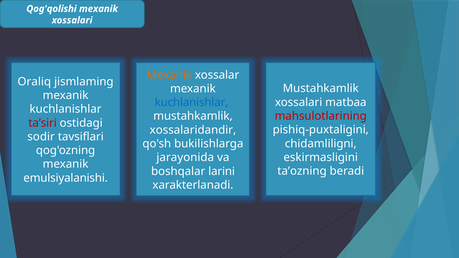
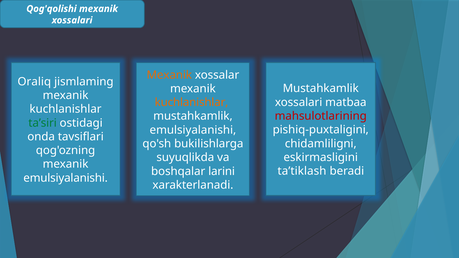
kuchlanishlar at (191, 103) colour: blue -> orange
ta’siri colour: red -> green
xossalaridandir at (193, 130): xossalaridandir -> emulsiyalanishi
sodir: sodir -> onda
jarayonida: jarayonida -> suyuqlikda
ta’ozning: ta’ozning -> ta’tiklash
